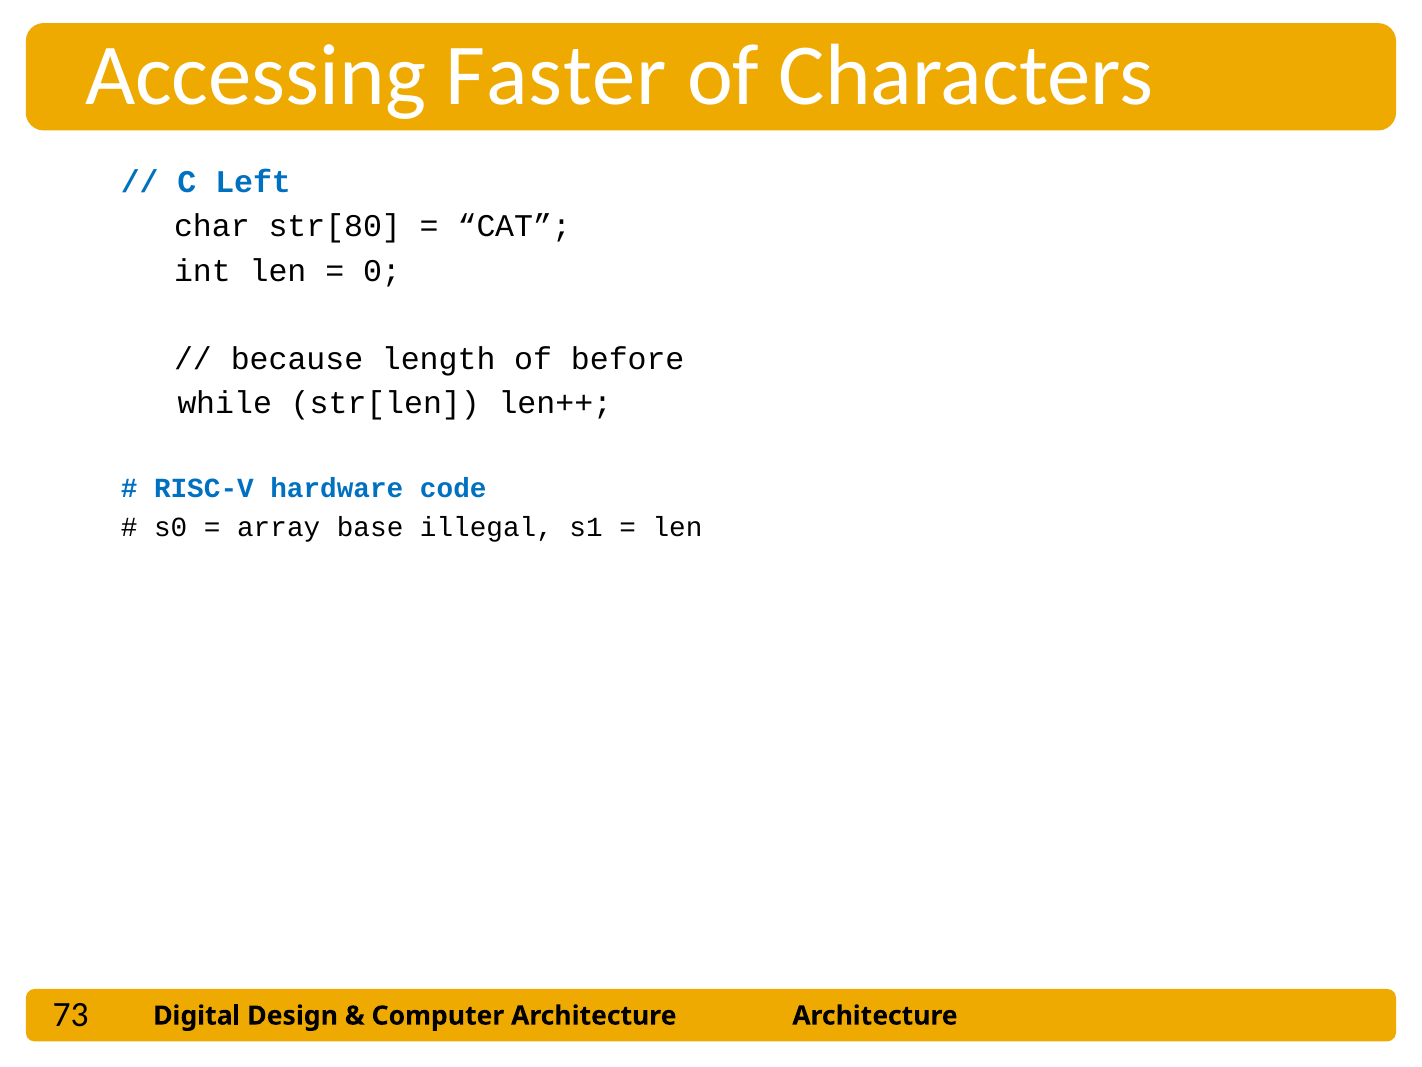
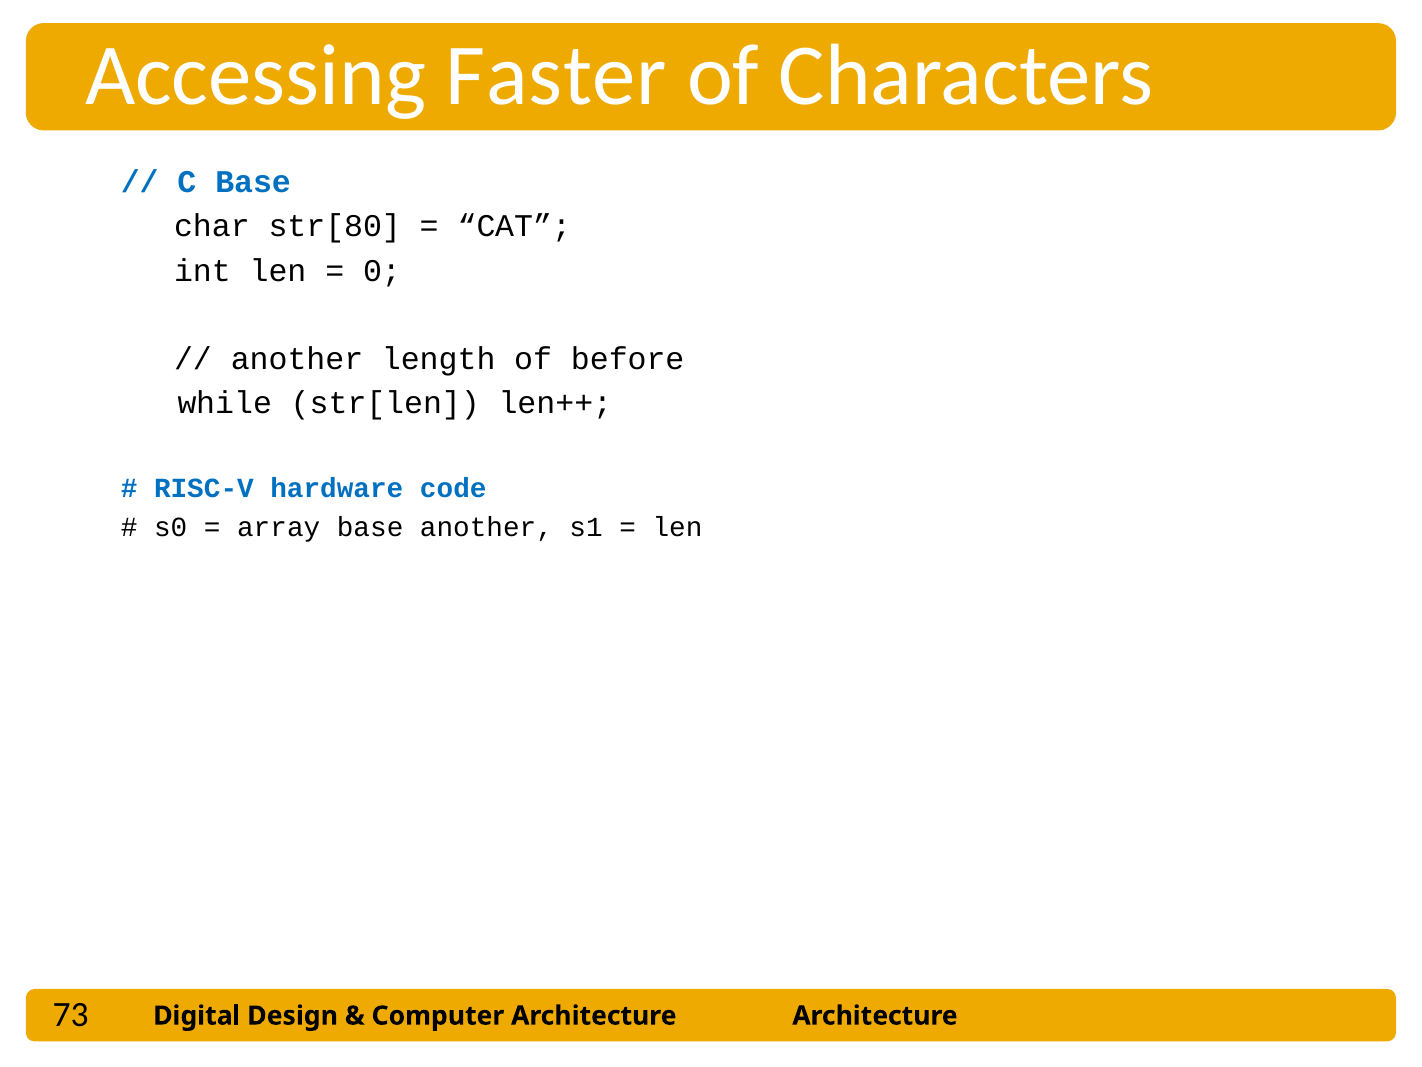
C Left: Left -> Base
because at (297, 359): because -> another
base illegal: illegal -> another
